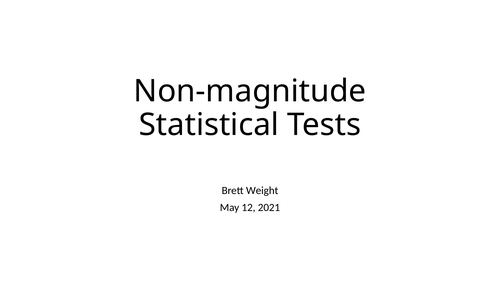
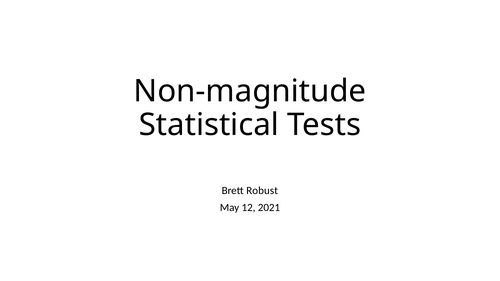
Weight: Weight -> Robust
